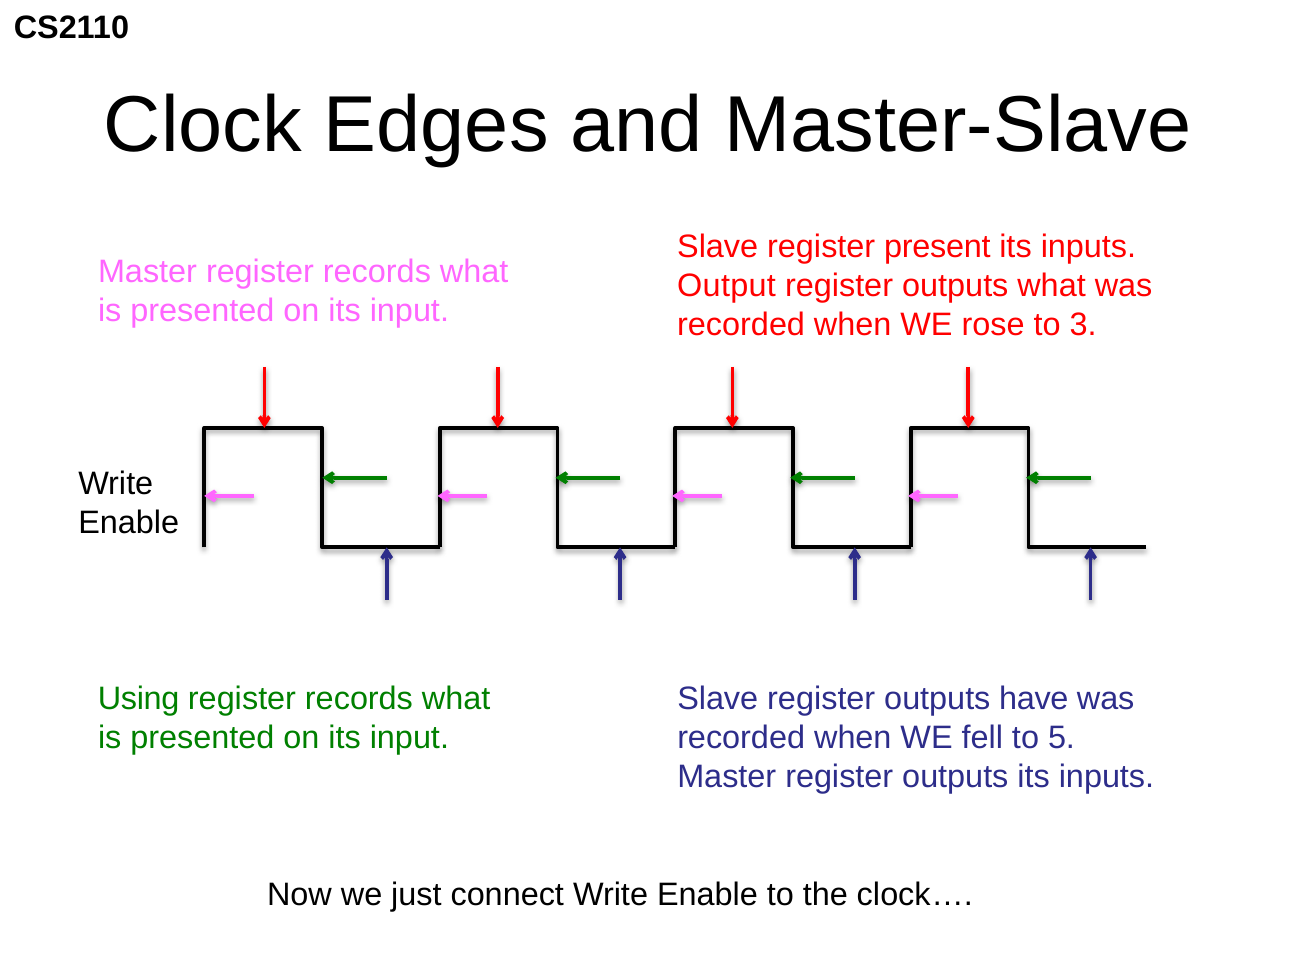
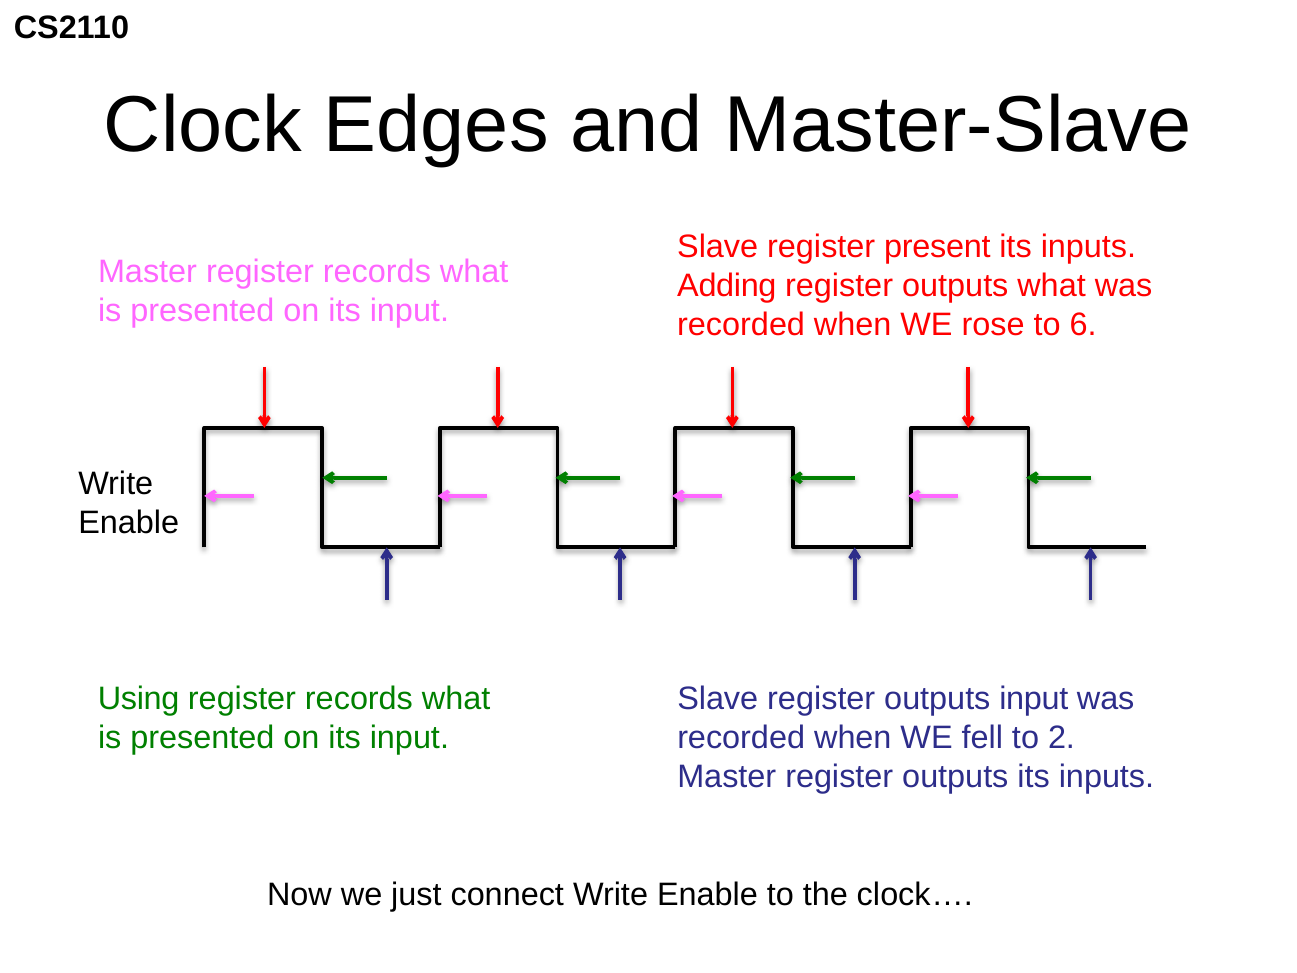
Output: Output -> Adding
3: 3 -> 6
outputs have: have -> input
5: 5 -> 2
